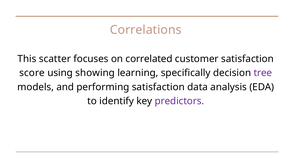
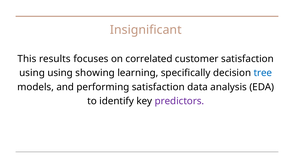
Correlations: Correlations -> Insignificant
scatter: scatter -> results
score at (32, 73): score -> using
tree colour: purple -> blue
